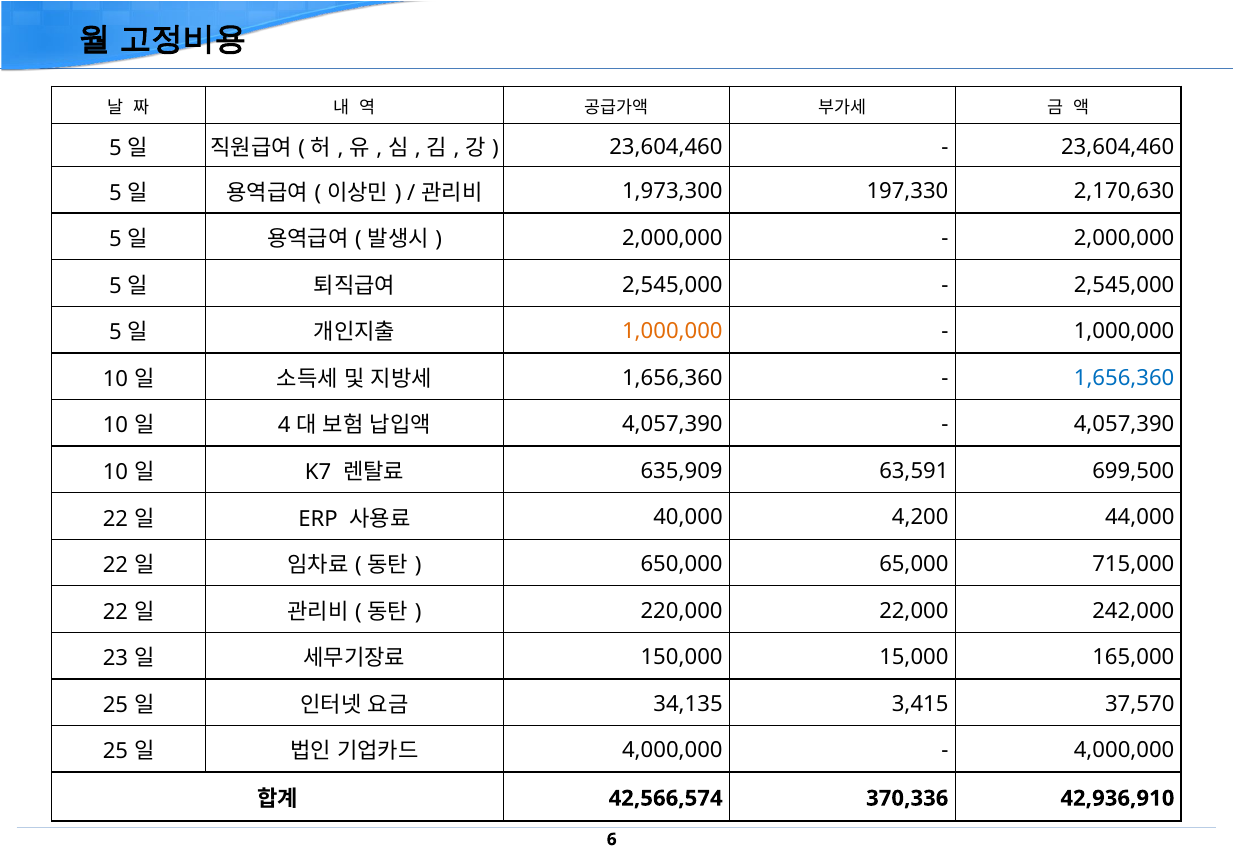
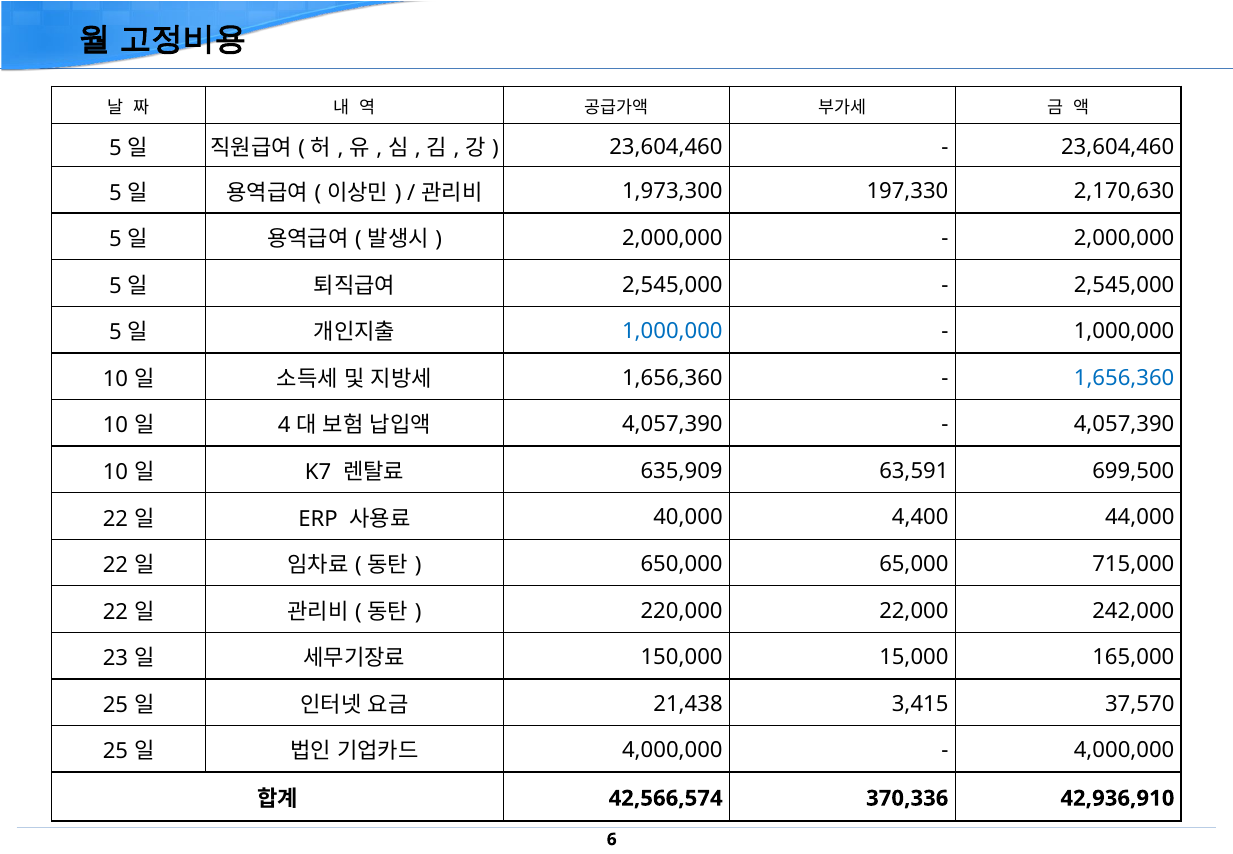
1,000,000 at (672, 331) colour: orange -> blue
4,200: 4,200 -> 4,400
34,135: 34,135 -> 21,438
